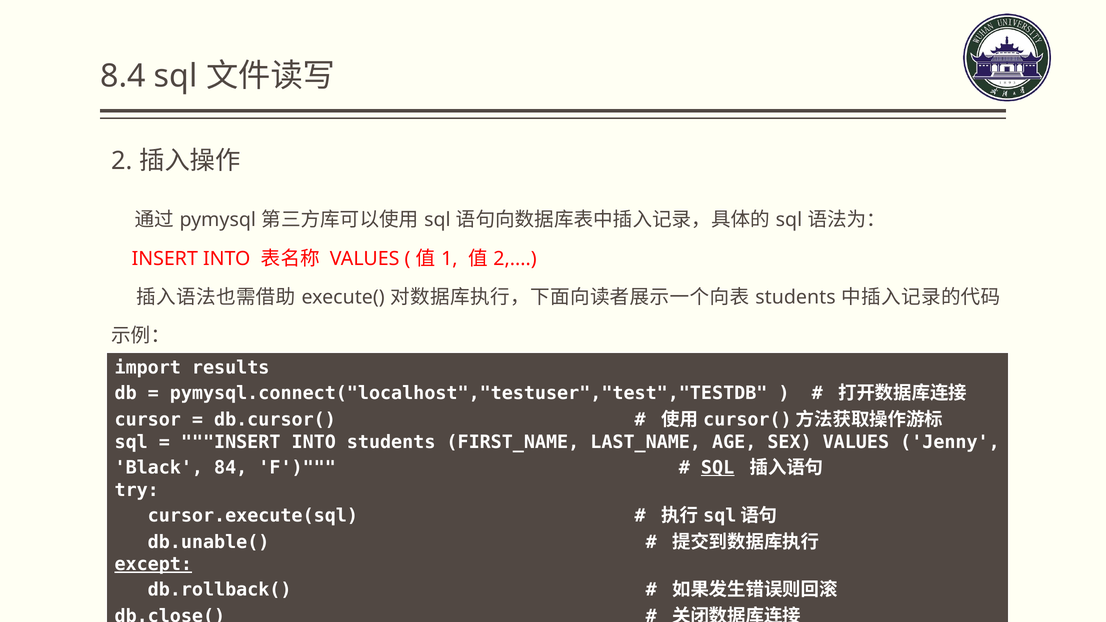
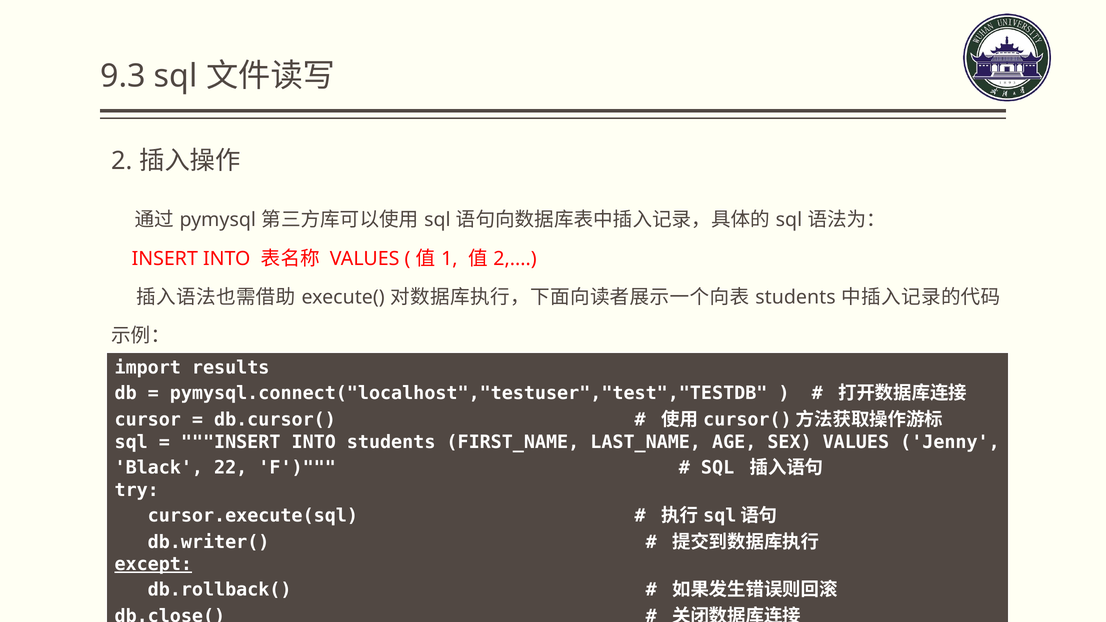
8.4: 8.4 -> 9.3
84: 84 -> 22
SQL at (718, 468) underline: present -> none
db.unable(: db.unable( -> db.writer(
